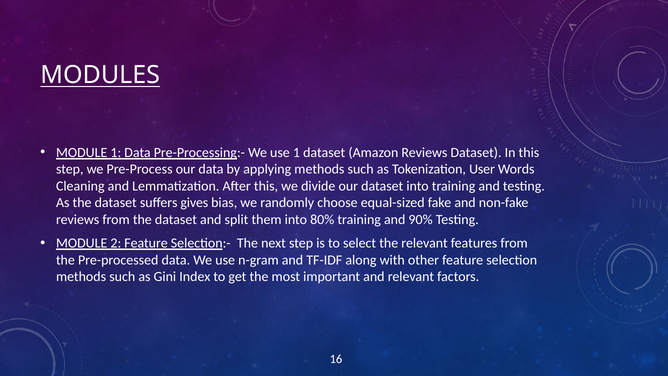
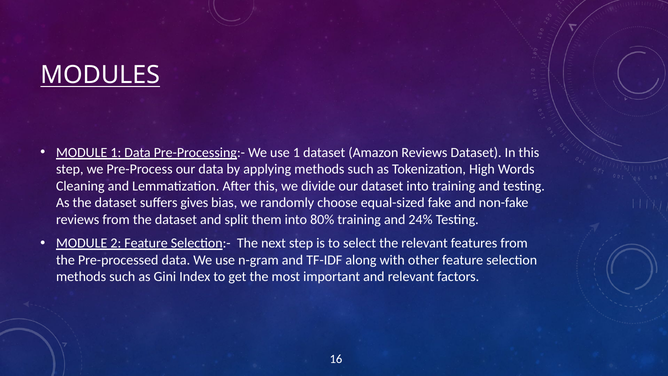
User: User -> High
90%: 90% -> 24%
